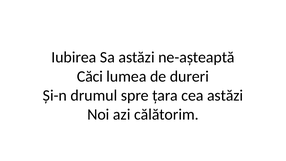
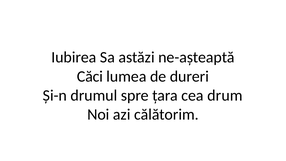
cea astăzi: astăzi -> drum
